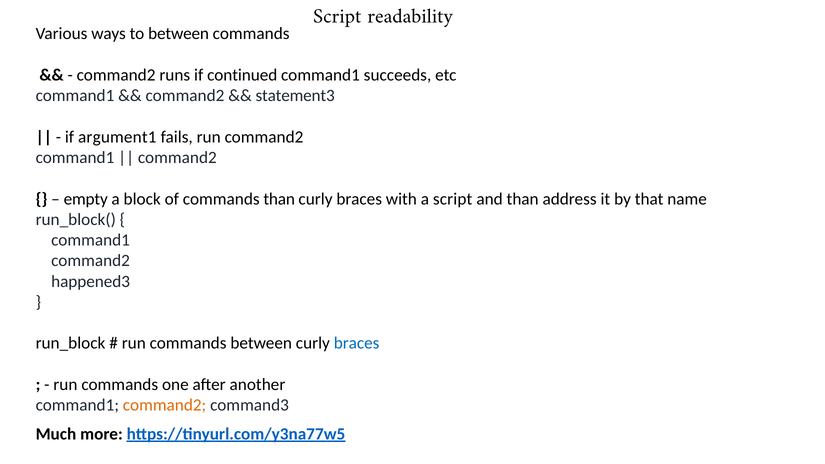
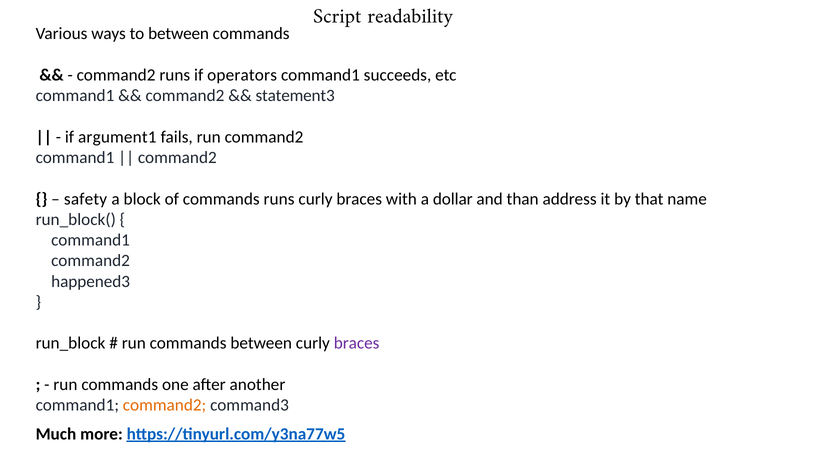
continued: continued -> operators
empty: empty -> safety
commands than: than -> runs
a script: script -> dollar
braces at (357, 343) colour: blue -> purple
